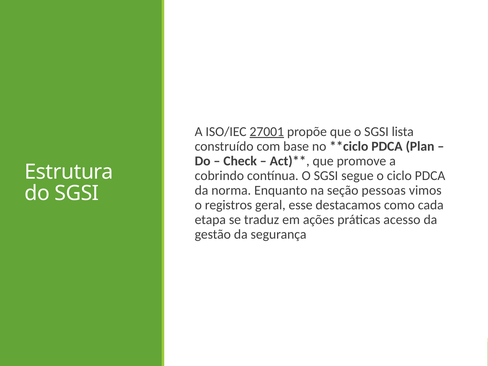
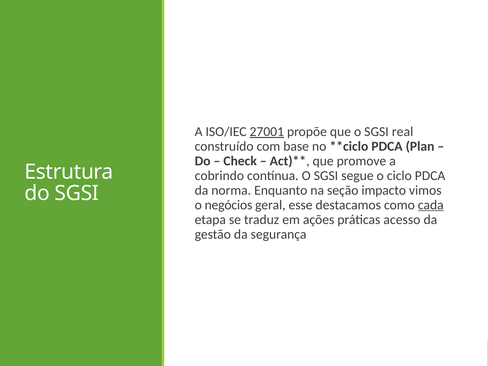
lista: lista -> real
pessoas: pessoas -> impacto
registros: registros -> negócios
cada underline: none -> present
